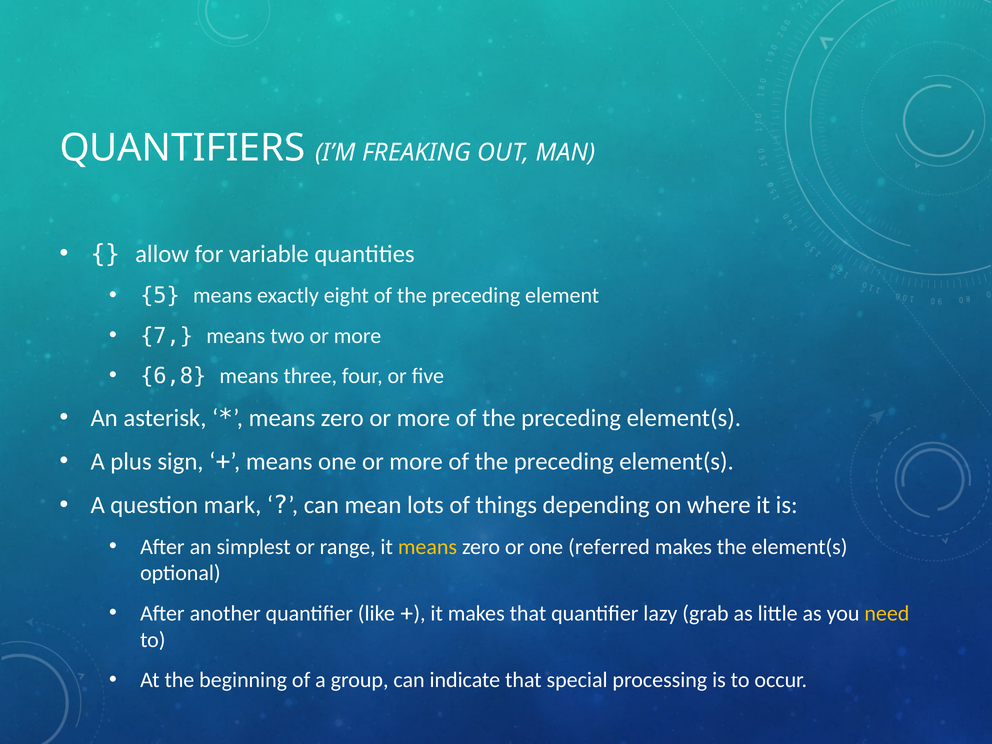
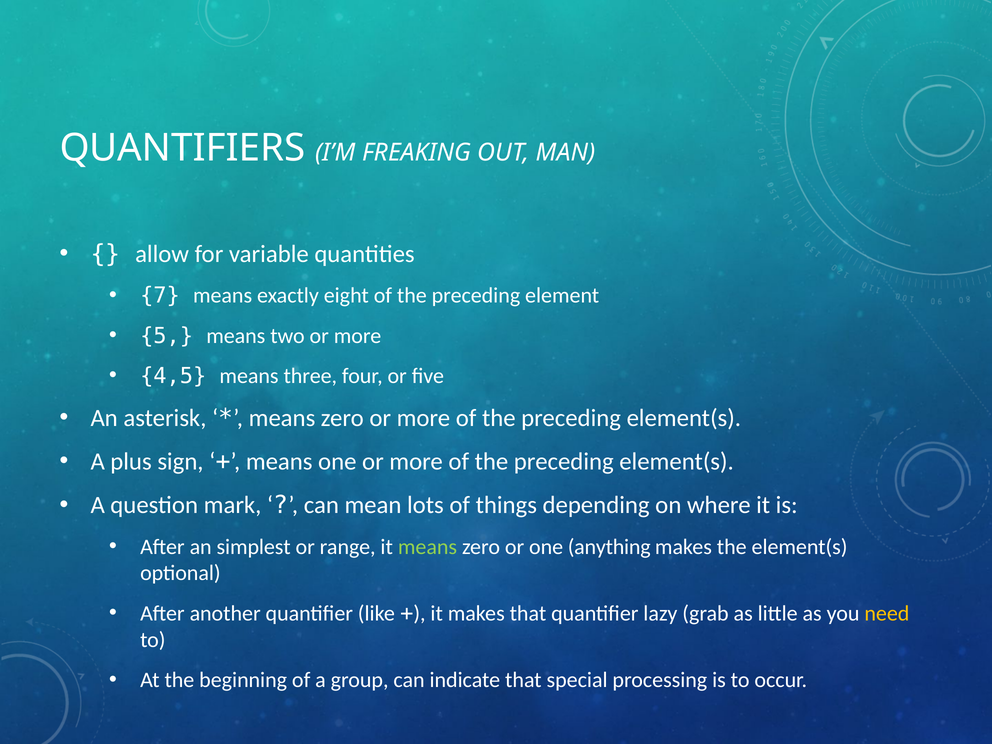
5: 5 -> 7
7: 7 -> 5
6,8: 6,8 -> 4,5
means at (428, 547) colour: yellow -> light green
referred: referred -> anything
